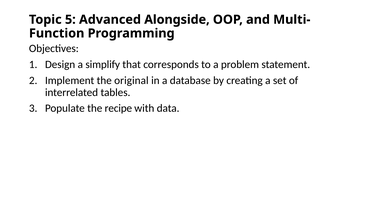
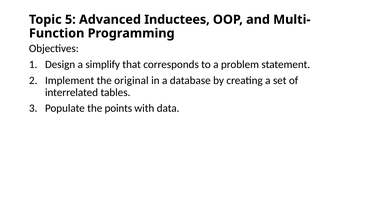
Alongside: Alongside -> Inductees
recipe: recipe -> points
